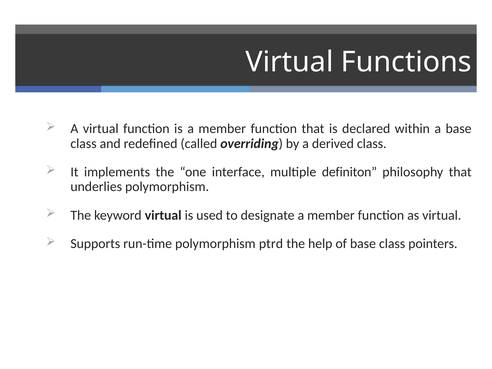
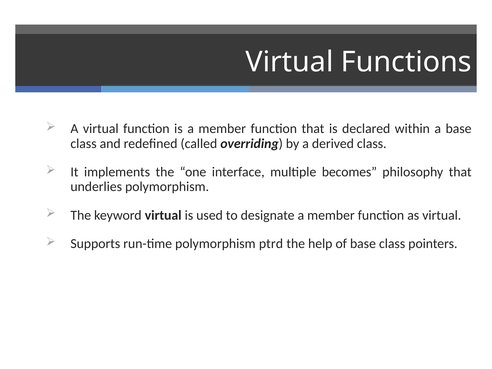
definiton: definiton -> becomes
